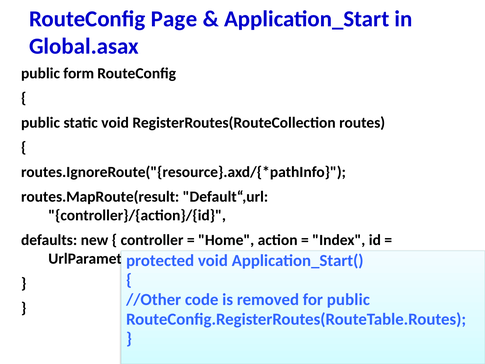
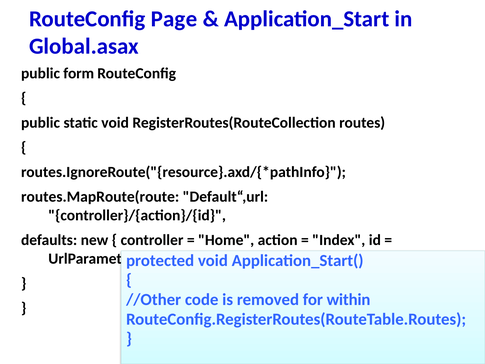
routes.MapRoute(result: routes.MapRoute(result -> routes.MapRoute(route
for public: public -> within
